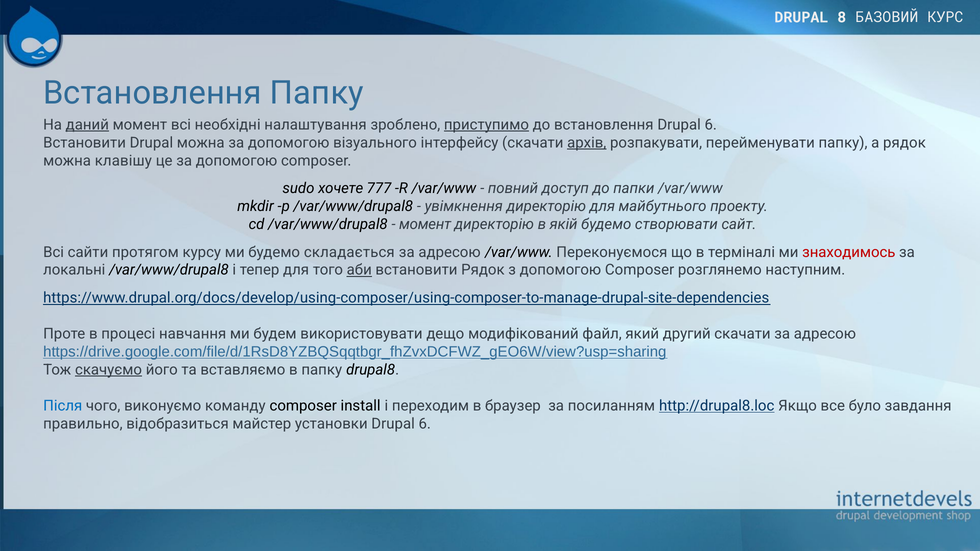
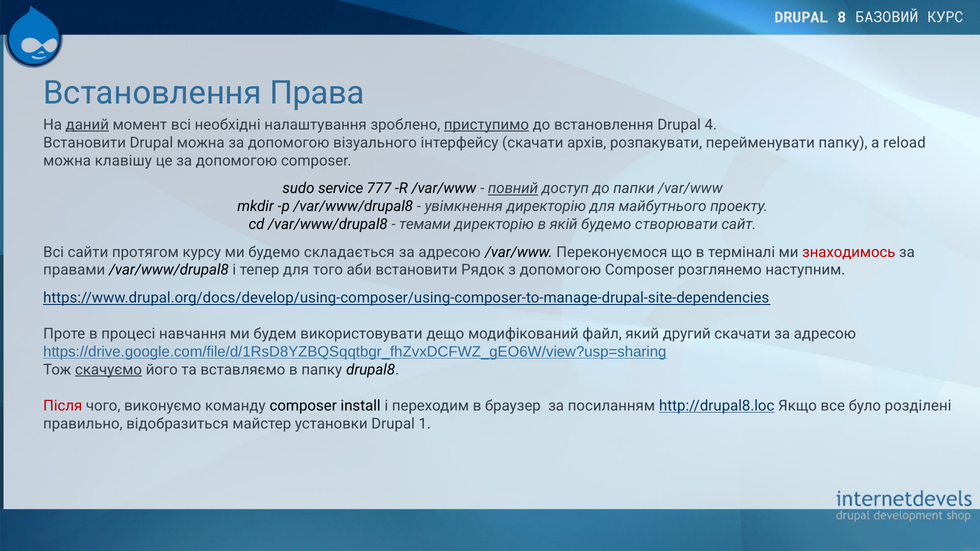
Встановлення Папку: Папку -> Права
встановлення Drupal 6: 6 -> 4
архів underline: present -> none
а рядок: рядок -> reload
хочете: хочете -> service
повний underline: none -> present
момент at (425, 224): момент -> темами
локальні: локальні -> правами
аби underline: present -> none
Після colour: blue -> red
завдання: завдання -> розділені
установки Drupal 6: 6 -> 1
